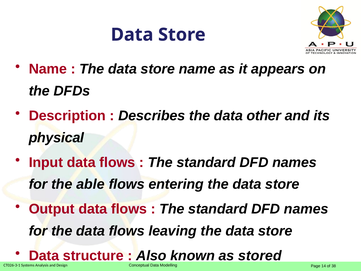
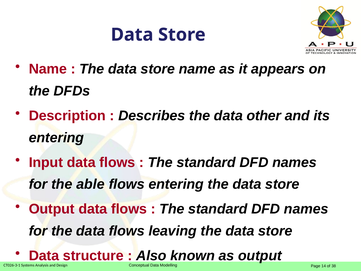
physical at (56, 138): physical -> entering
as stored: stored -> output
